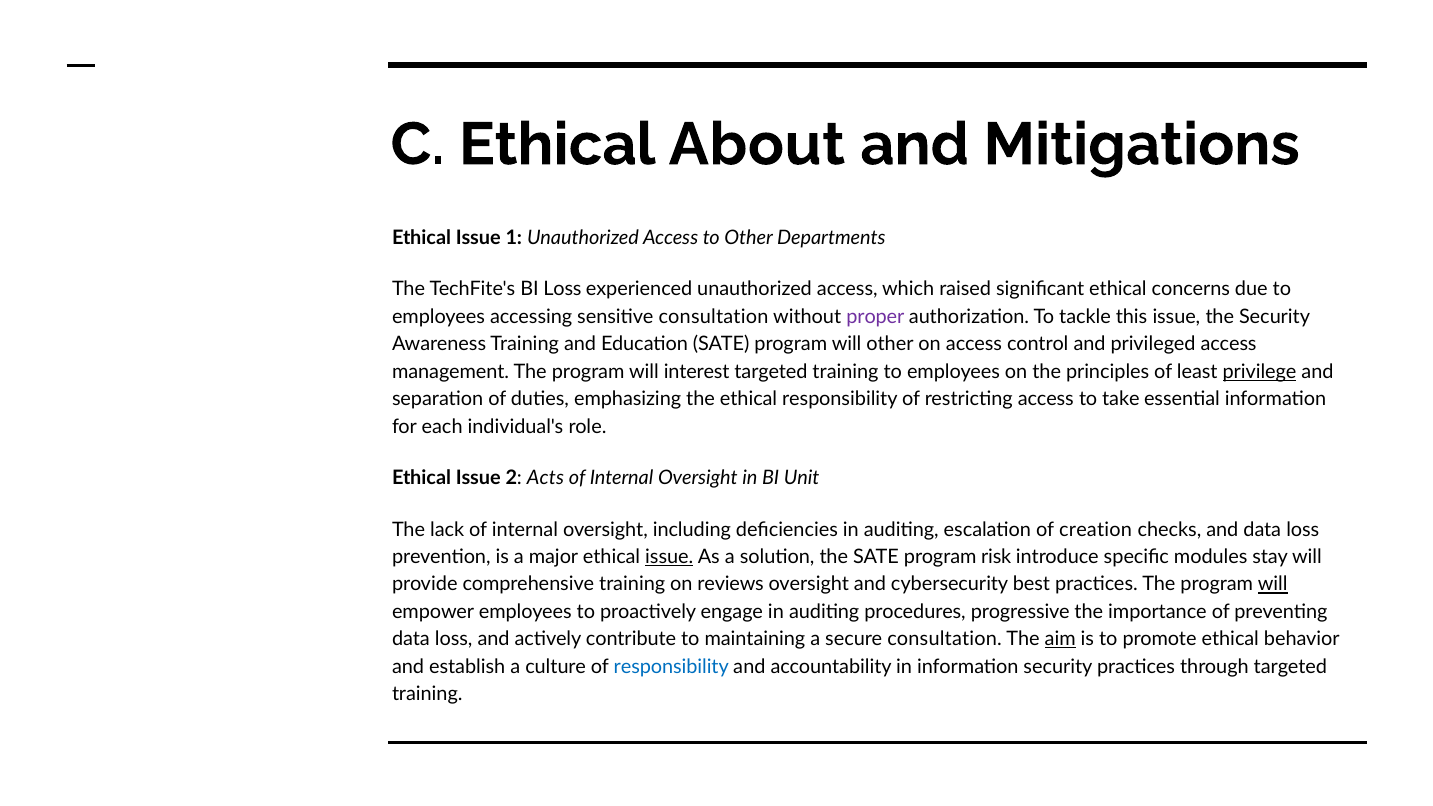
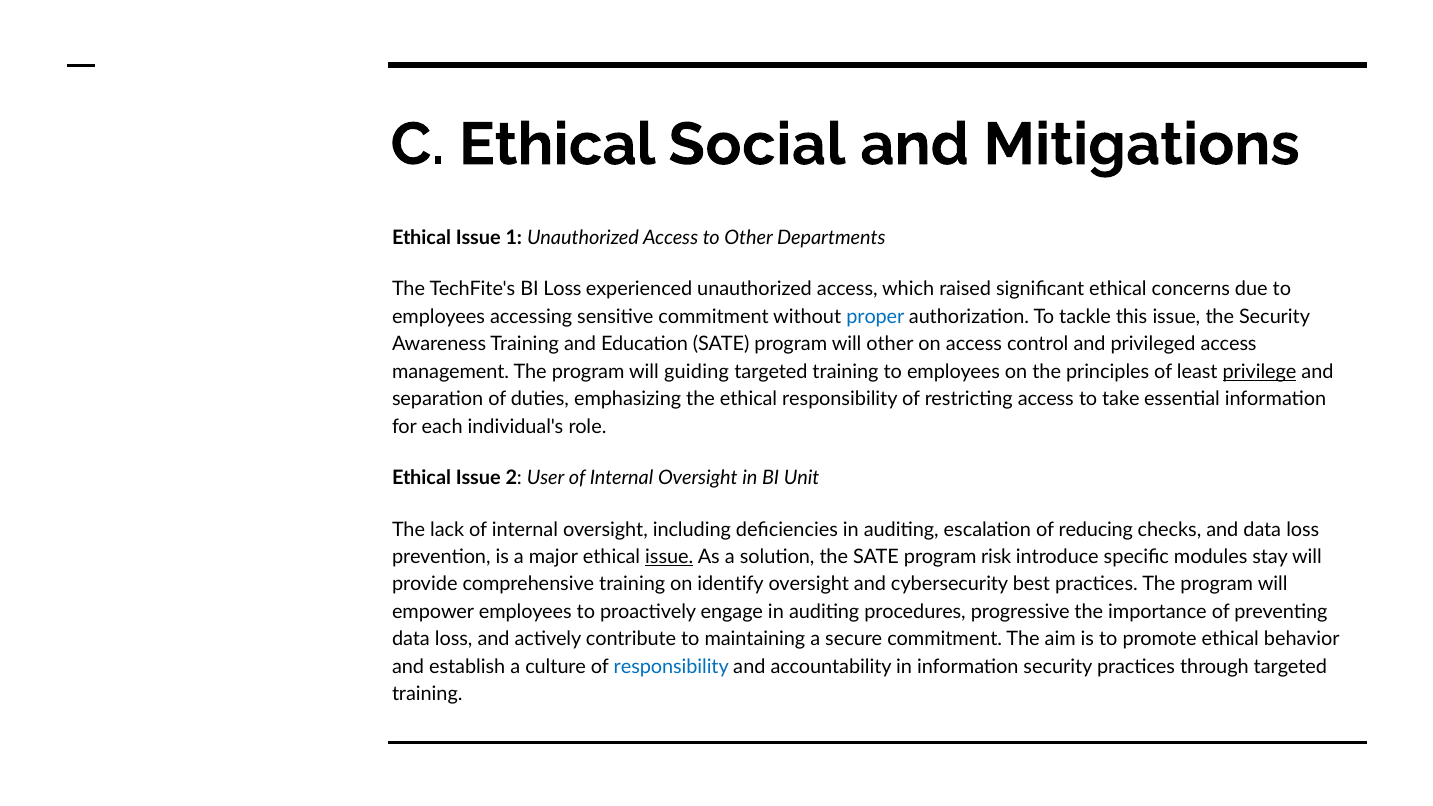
About: About -> Social
sensitive consultation: consultation -> commitment
proper colour: purple -> blue
interest: interest -> guiding
Acts: Acts -> User
creation: creation -> reducing
reviews: reviews -> identify
will at (1273, 584) underline: present -> none
secure consultation: consultation -> commitment
aim underline: present -> none
